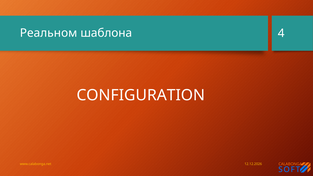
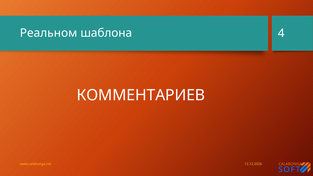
CONFIGURATION: CONFIGURATION -> КОММЕНТАРИЕВ
